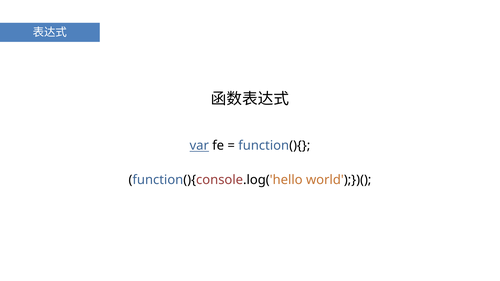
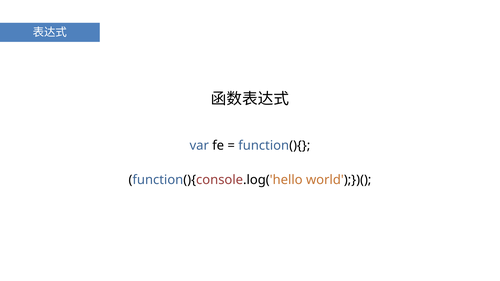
var underline: present -> none
